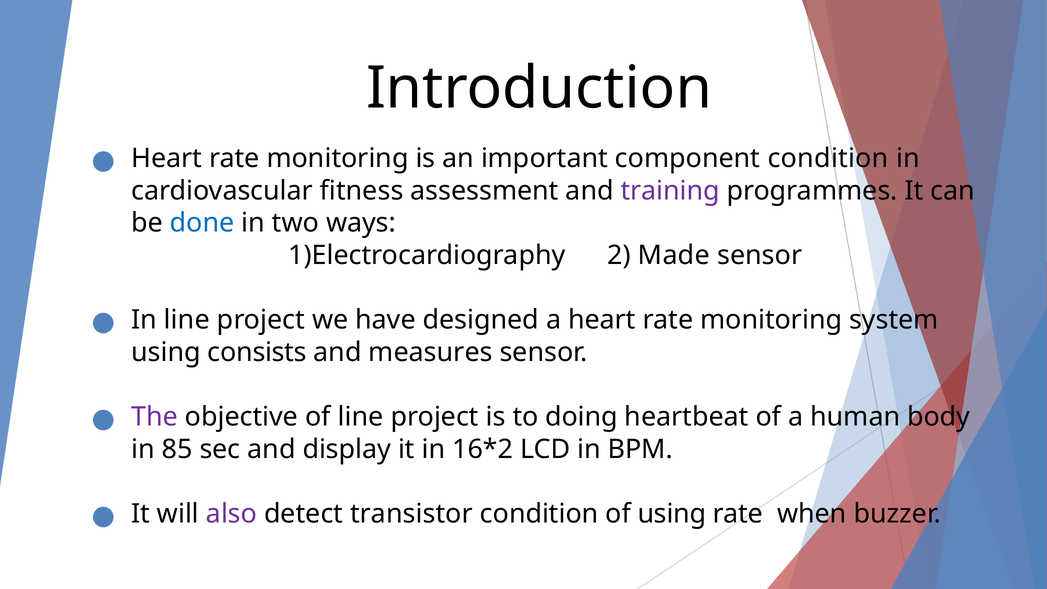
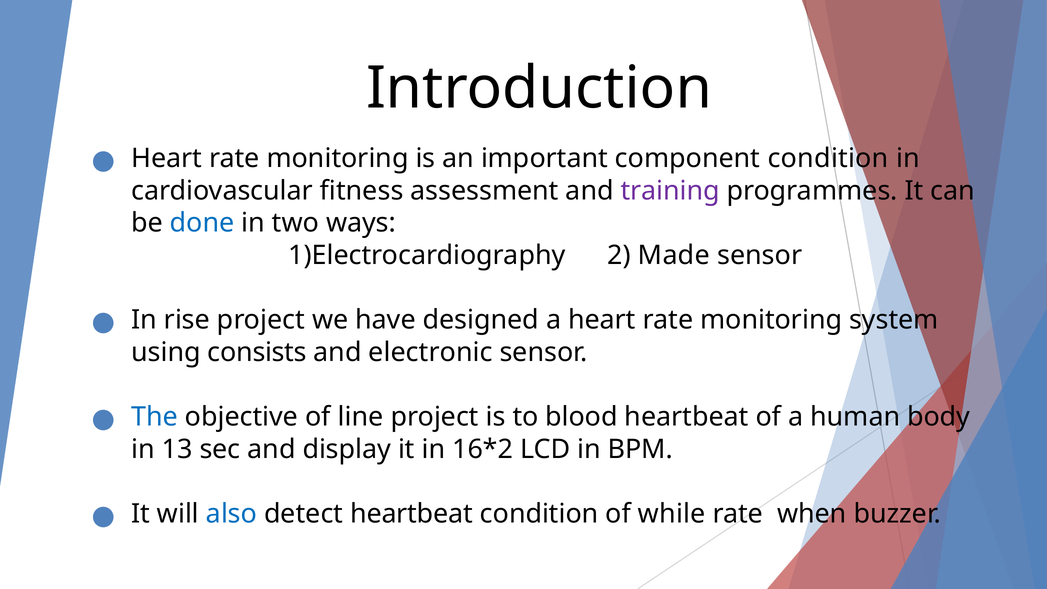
In line: line -> rise
measures: measures -> electronic
The colour: purple -> blue
doing: doing -> blood
85: 85 -> 13
also colour: purple -> blue
detect transistor: transistor -> heartbeat
of using: using -> while
